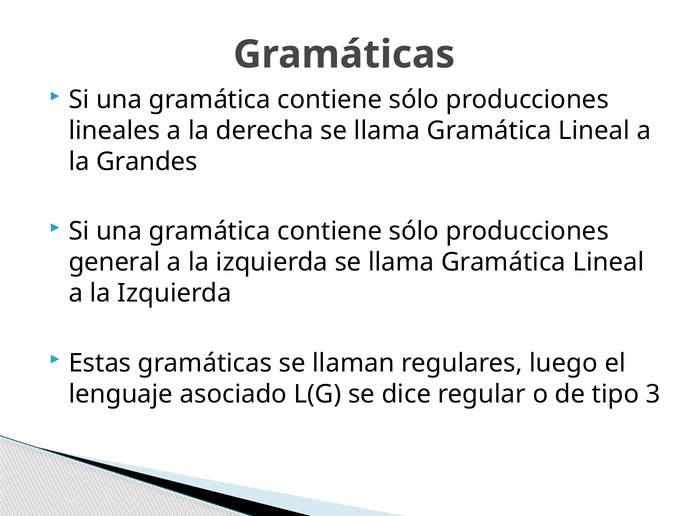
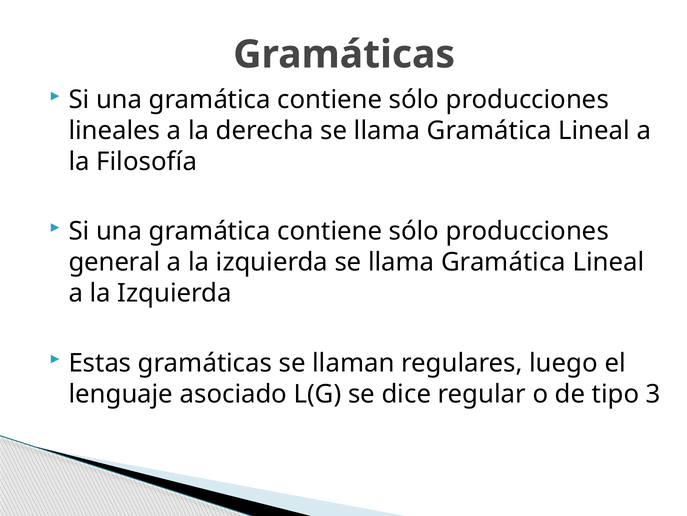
Grandes: Grandes -> Filosofía
